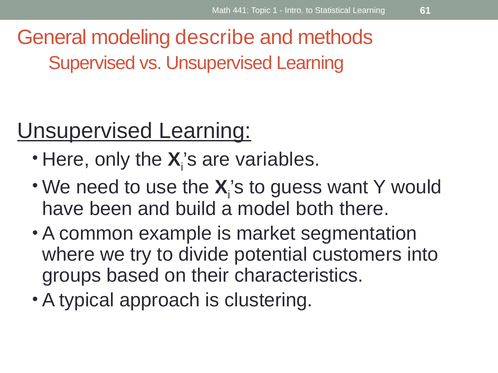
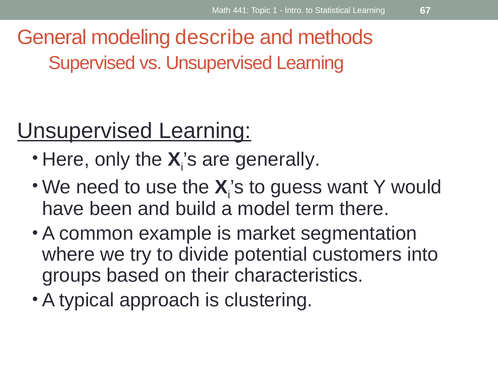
61: 61 -> 67
variables: variables -> generally
both: both -> term
